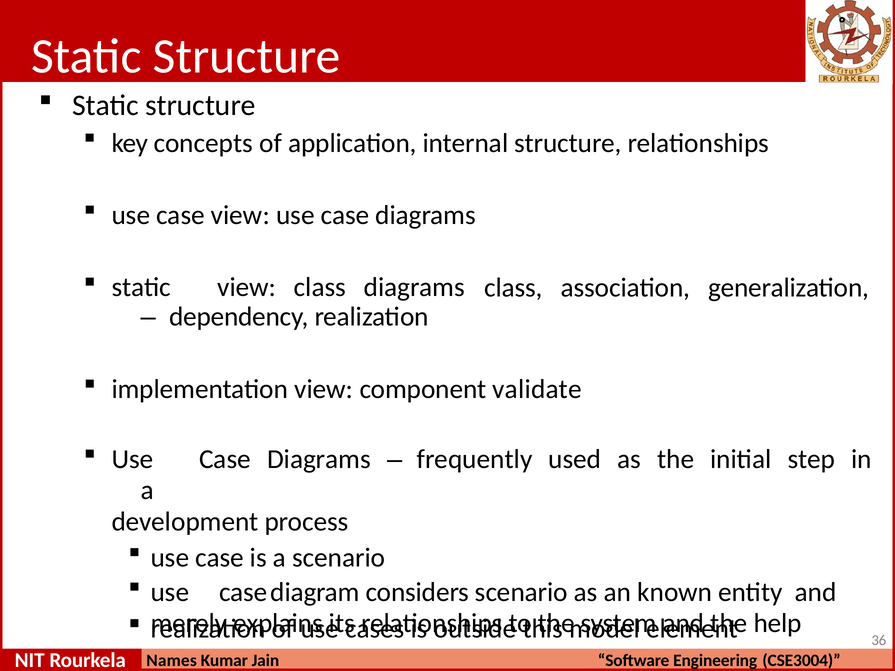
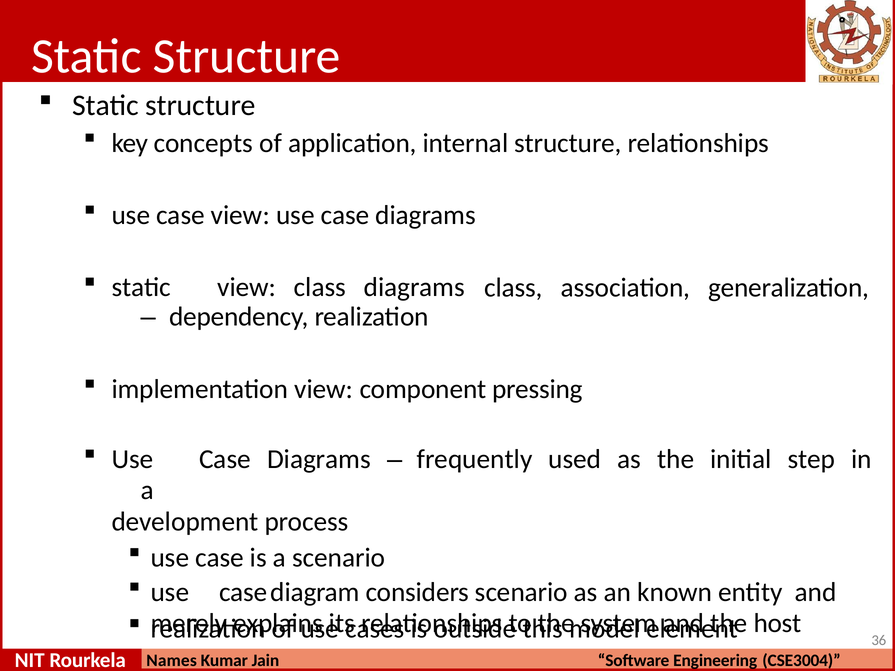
validate: validate -> pressing
help: help -> host
